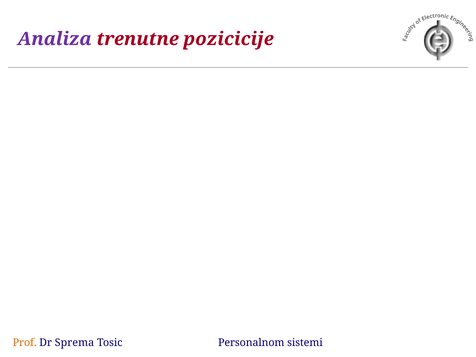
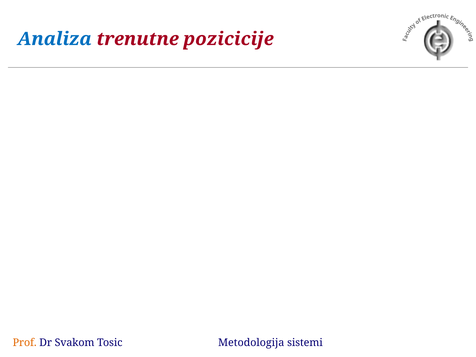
Analiza colour: purple -> blue
Sprema: Sprema -> Svakom
Personalnom: Personalnom -> Metodologija
